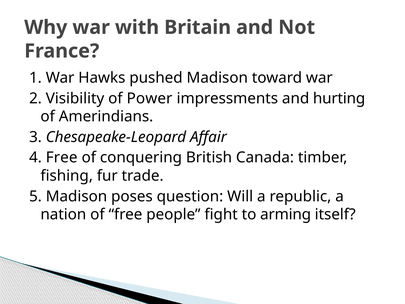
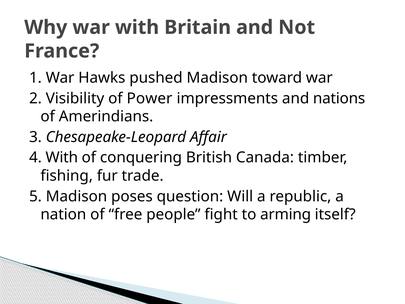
hurting: hurting -> nations
4 Free: Free -> With
